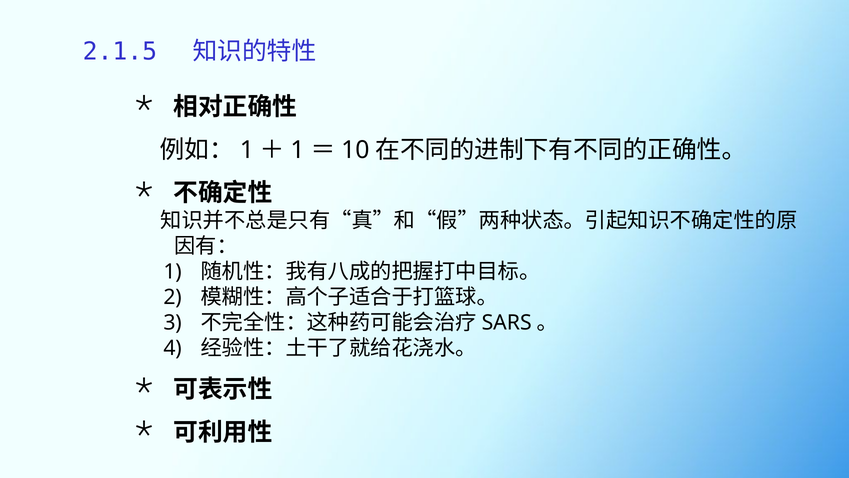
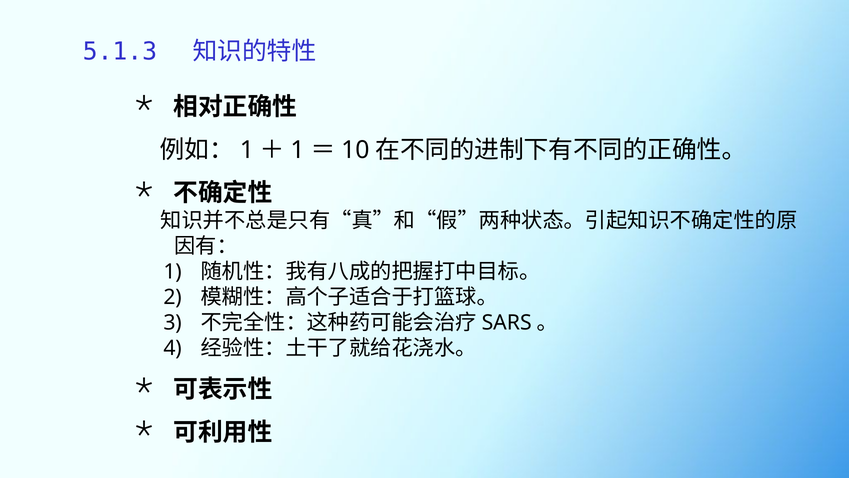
2.1.5: 2.1.5 -> 5.1.3
